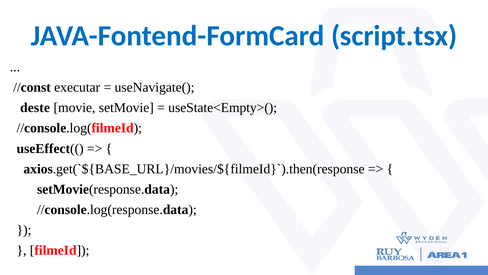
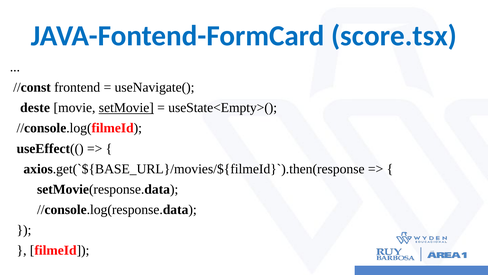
script.tsx: script.tsx -> score.tsx
executar: executar -> frontend
setMovie underline: none -> present
